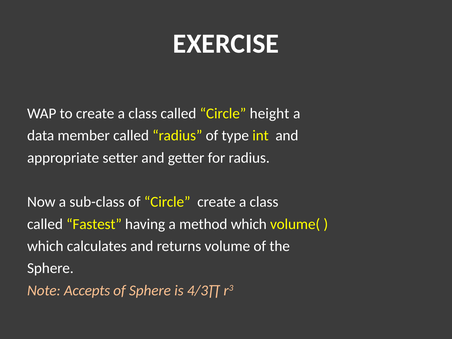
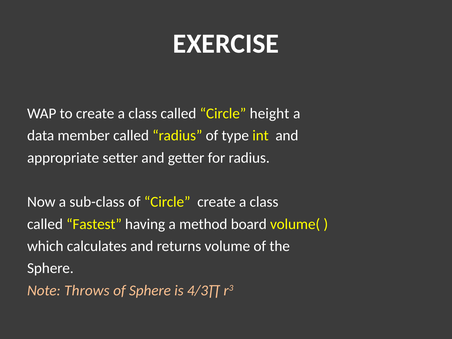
method which: which -> board
Accepts: Accepts -> Throws
